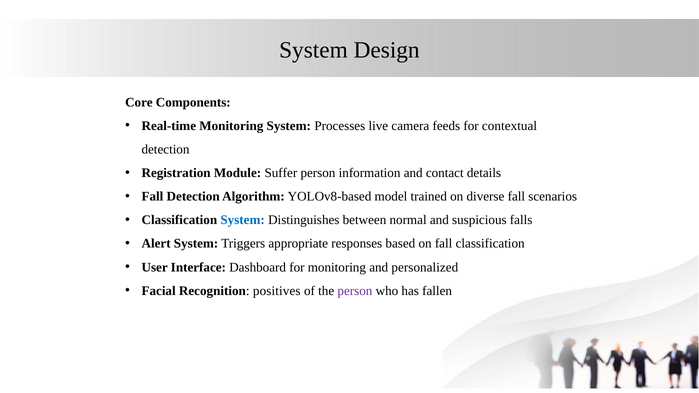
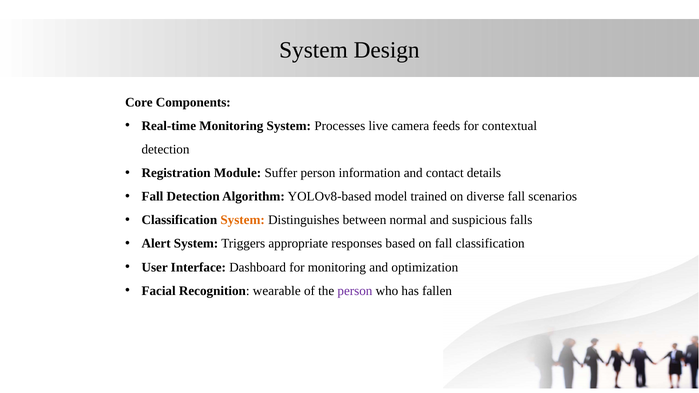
System at (243, 220) colour: blue -> orange
personalized: personalized -> optimization
positives: positives -> wearable
